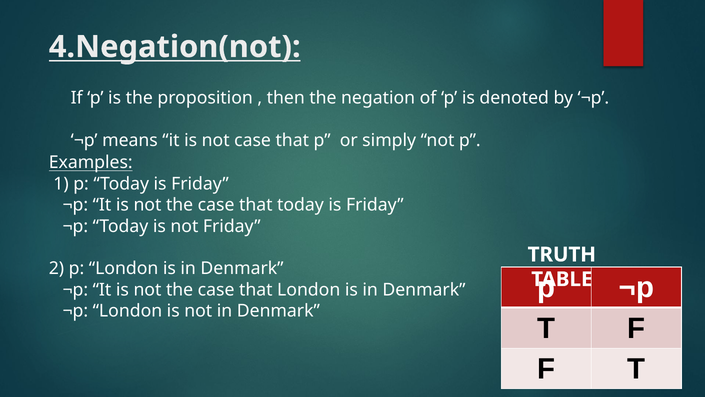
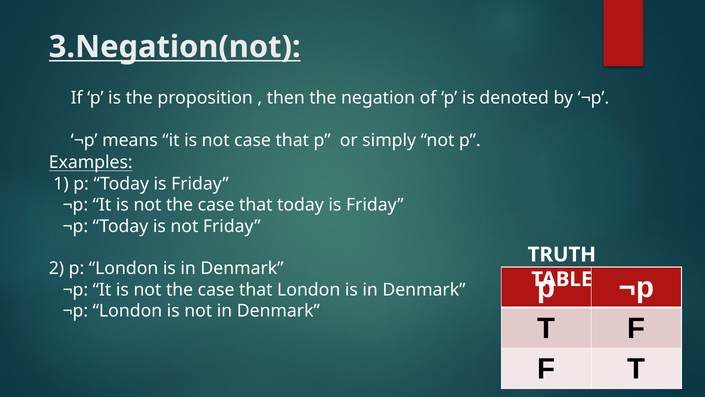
4.Negation(not: 4.Negation(not -> 3.Negation(not
